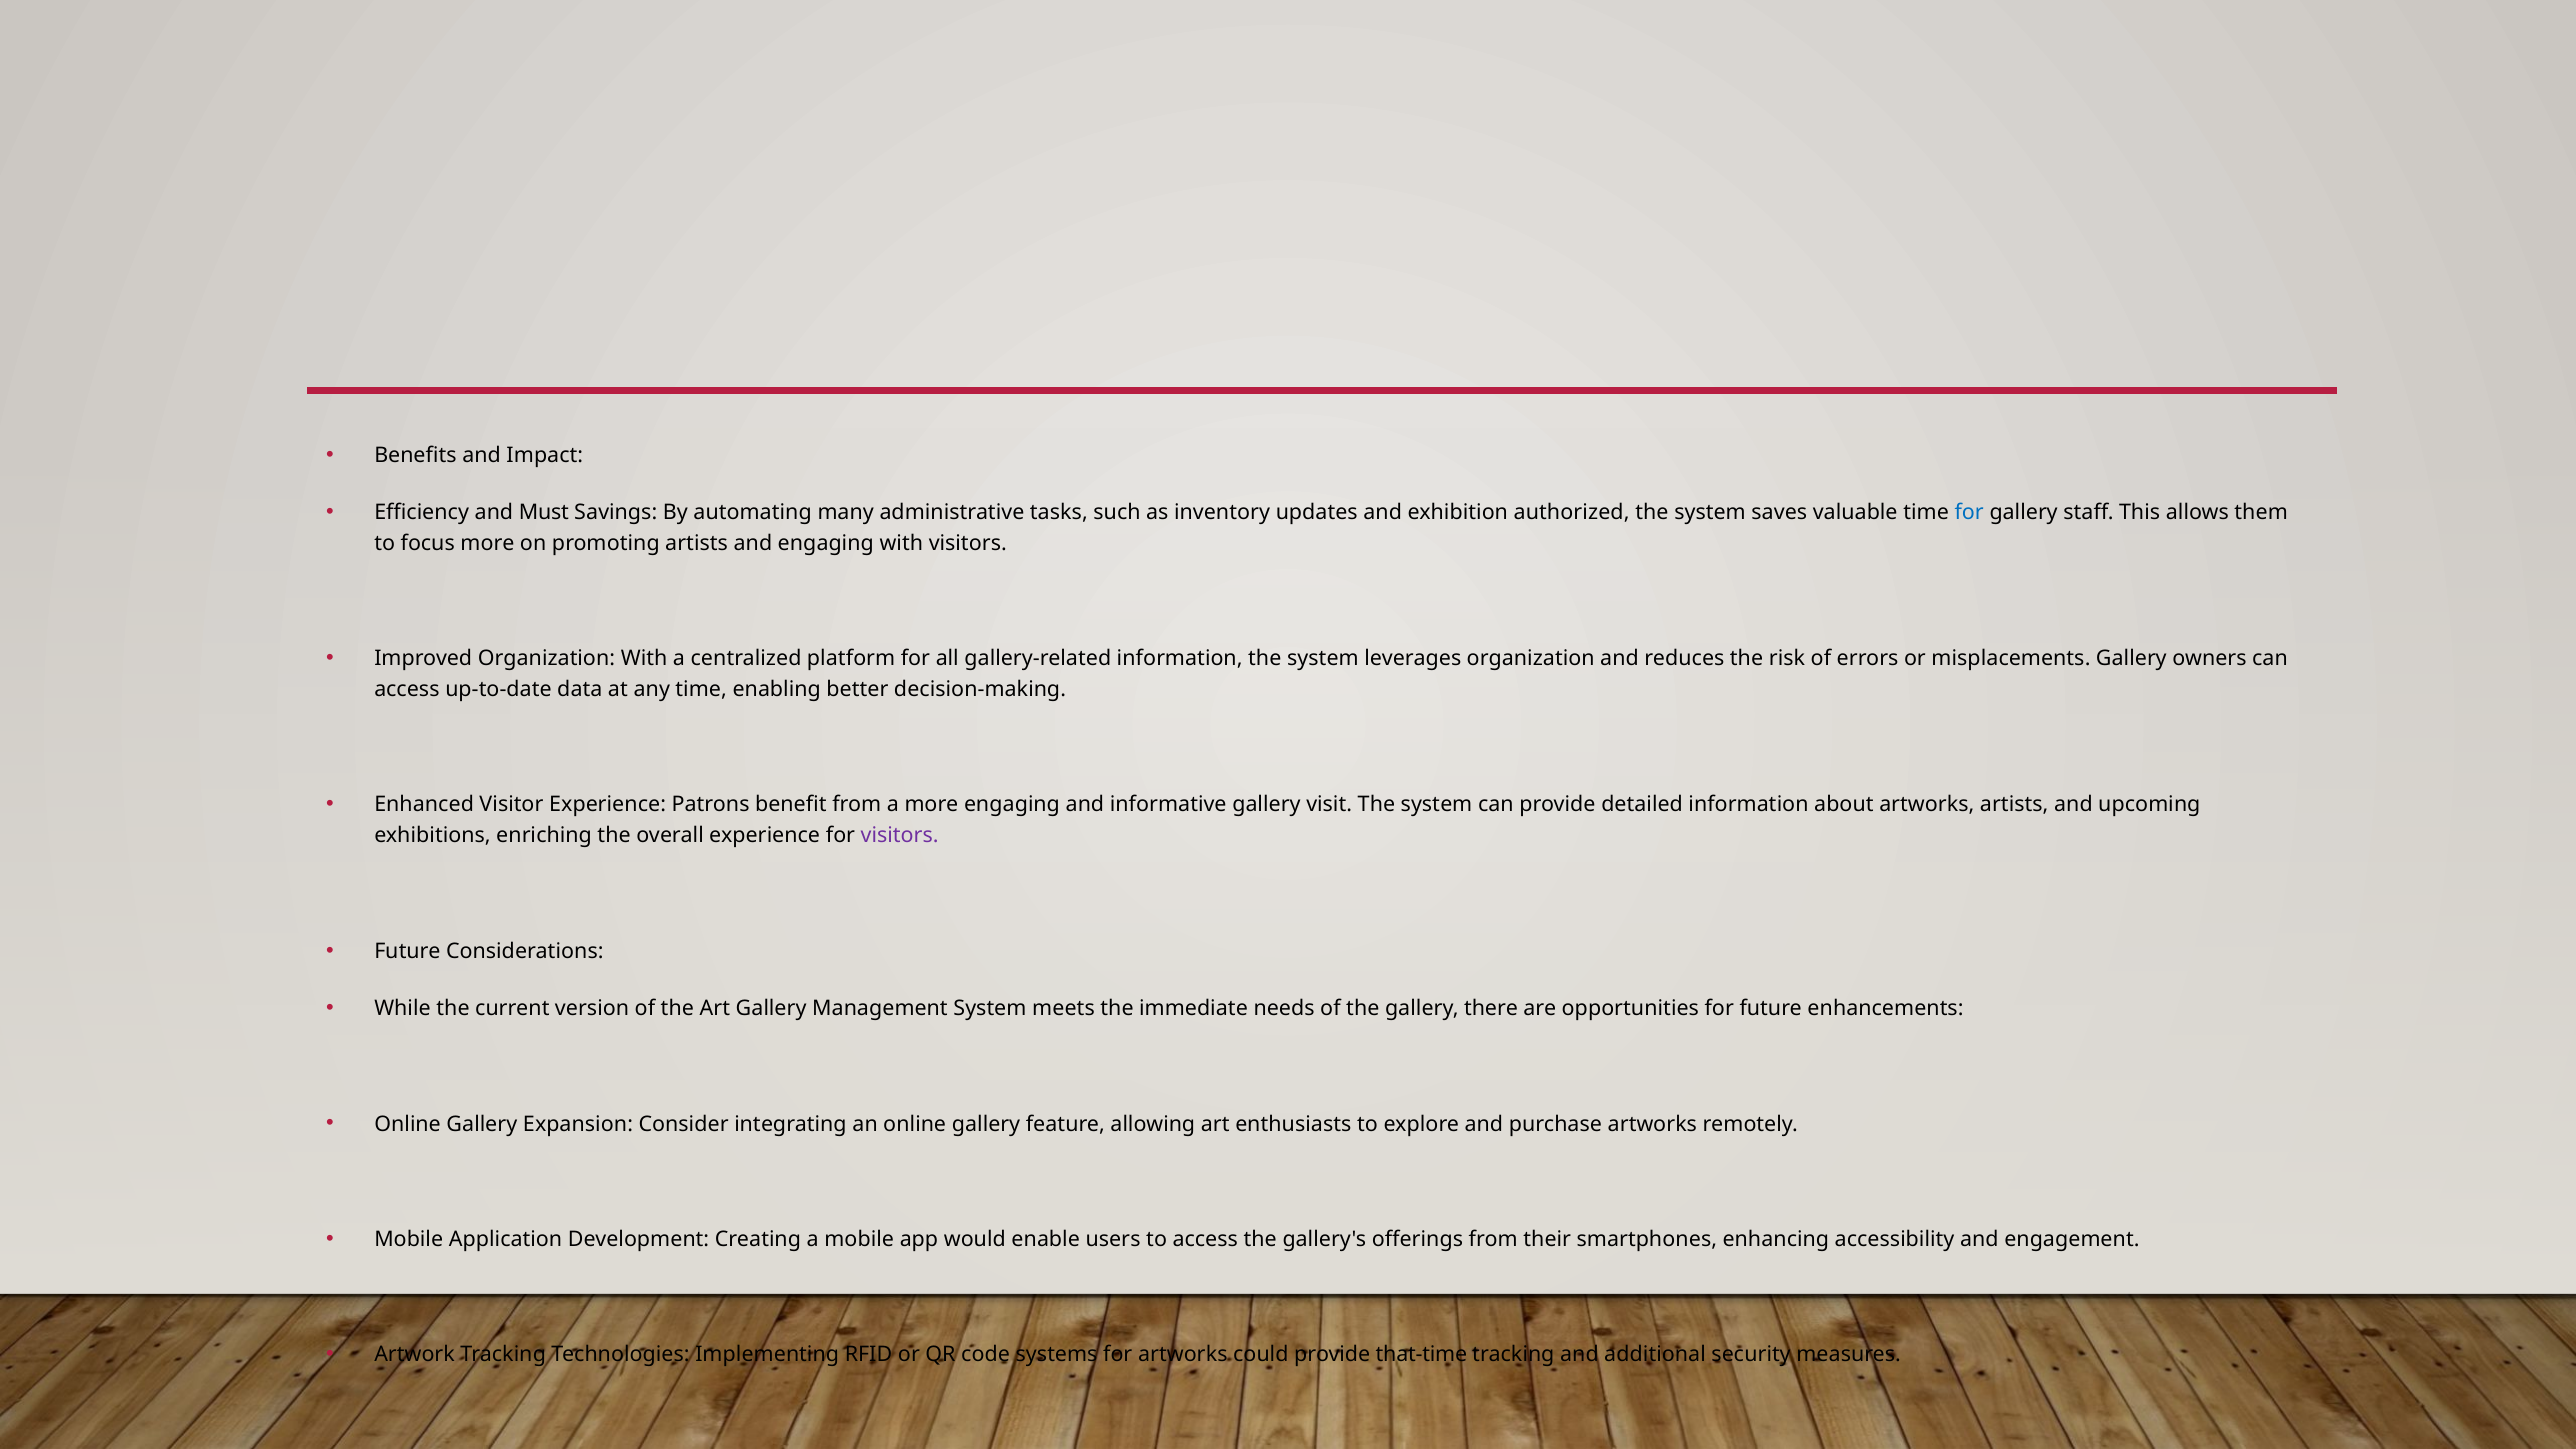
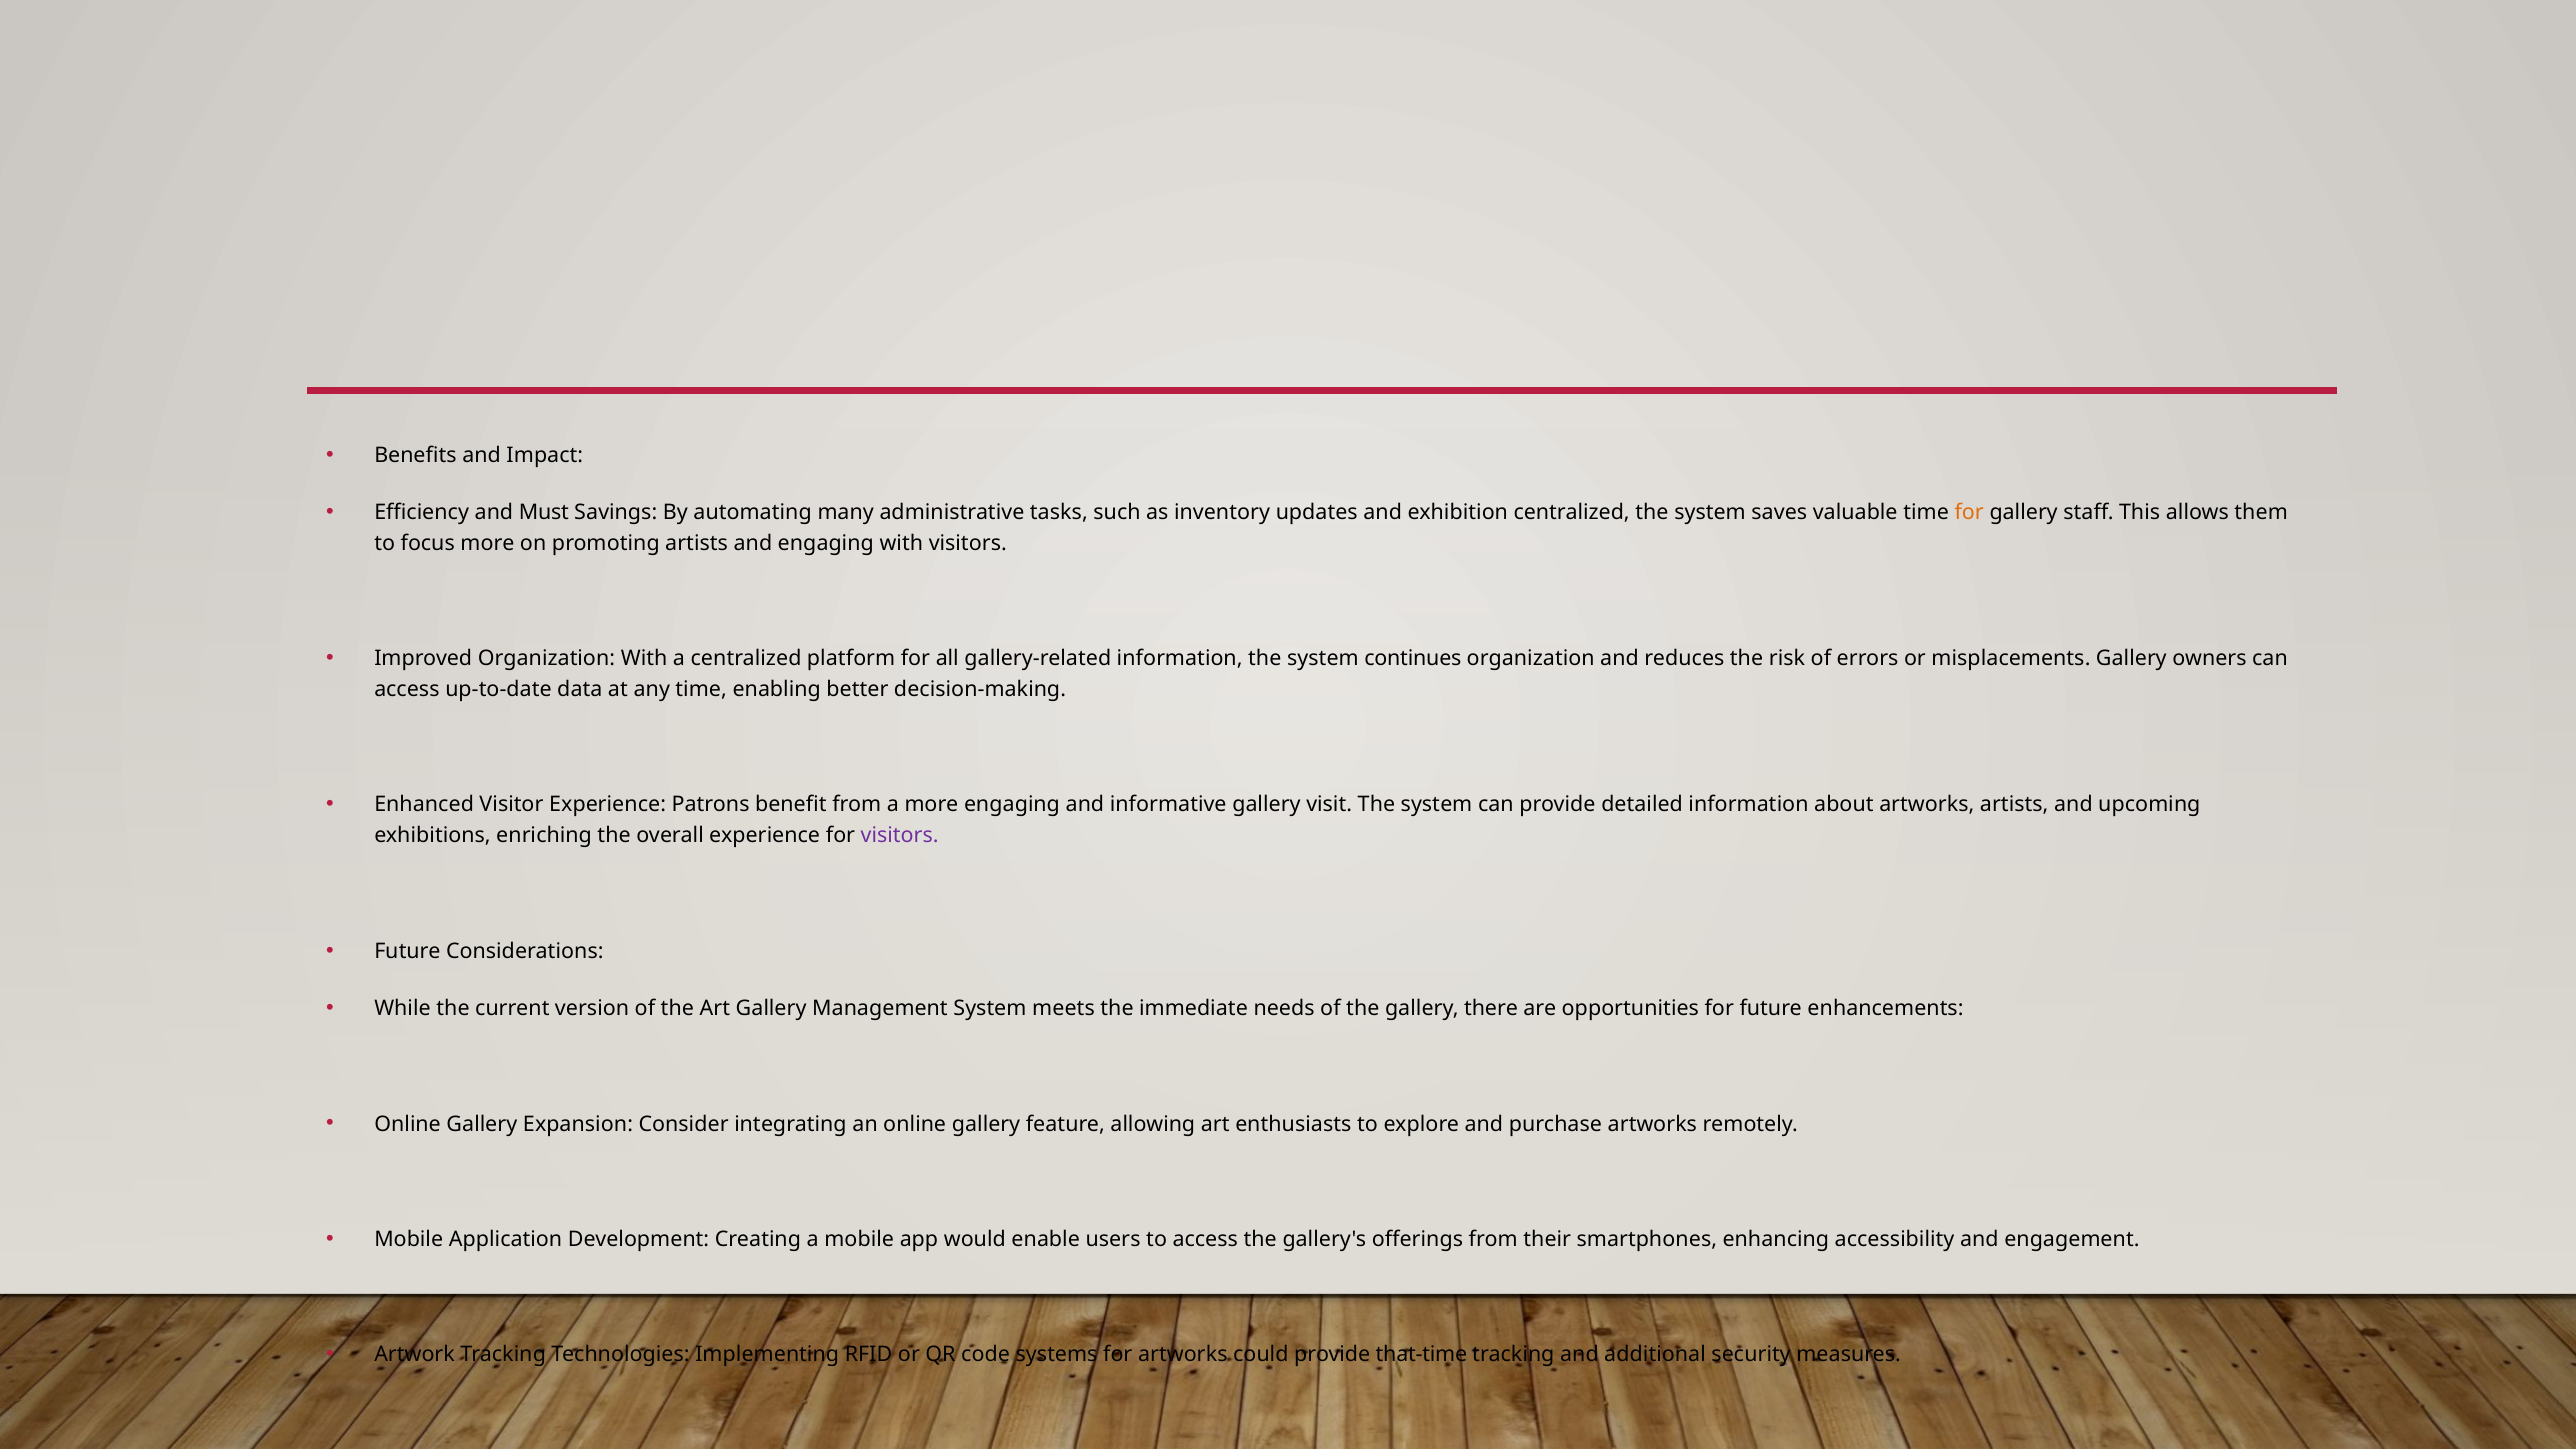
exhibition authorized: authorized -> centralized
for at (1969, 513) colour: blue -> orange
leverages: leverages -> continues
